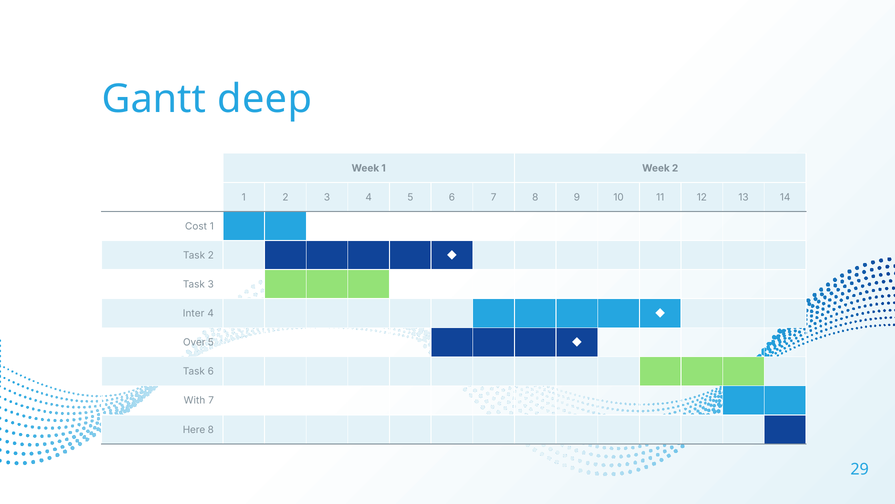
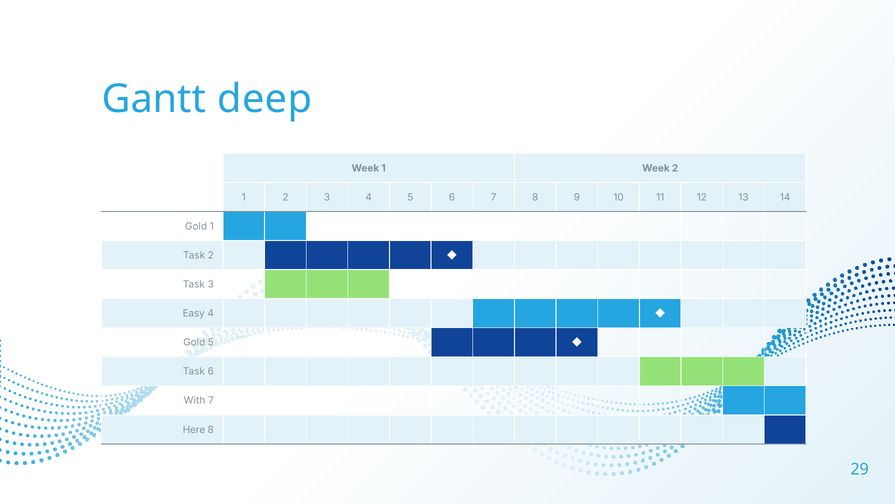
Cost at (196, 226): Cost -> Gold
Inter: Inter -> Easy
Over at (194, 342): Over -> Gold
